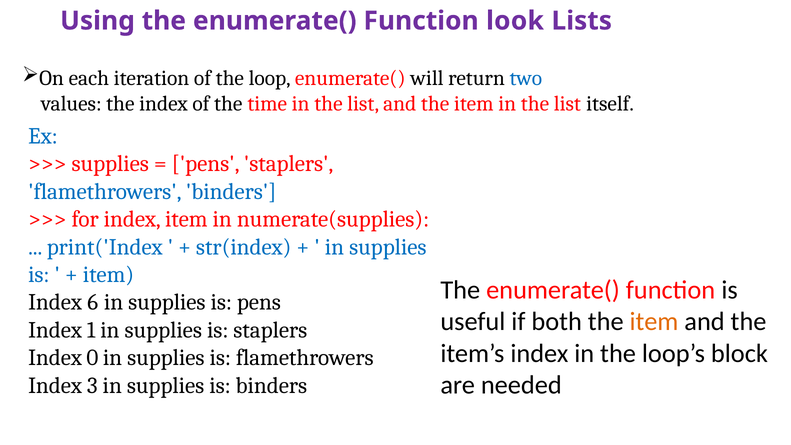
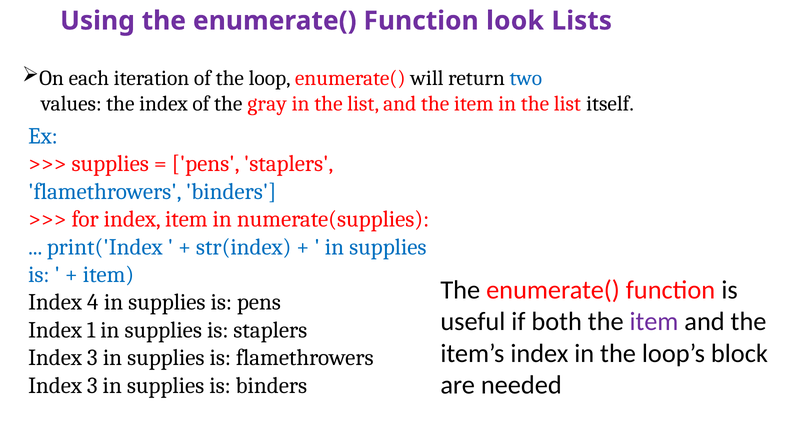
time: time -> gray
6: 6 -> 4
item at (654, 322) colour: orange -> purple
0 at (92, 358): 0 -> 3
